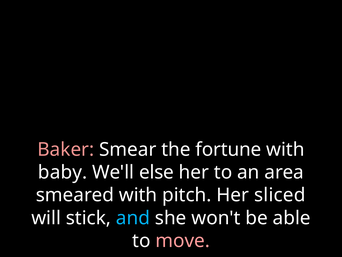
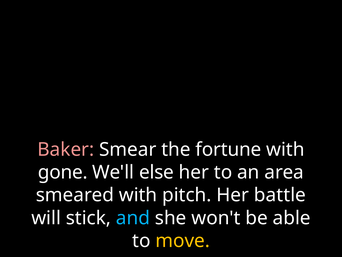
baby: baby -> gone
sliced: sliced -> battle
move colour: pink -> yellow
